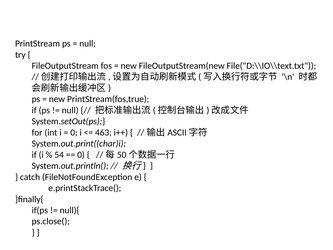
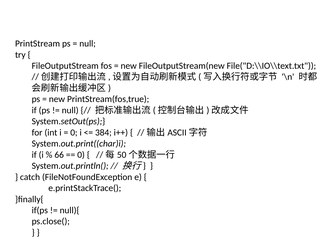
463: 463 -> 384
54: 54 -> 66
